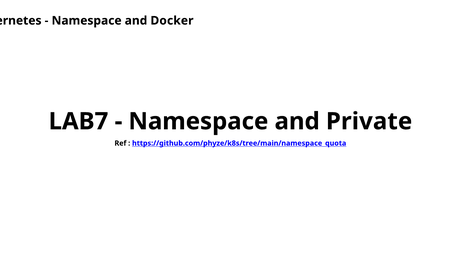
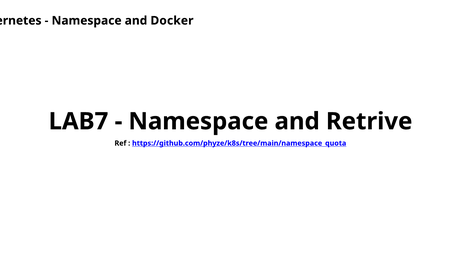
Private: Private -> Retrive
